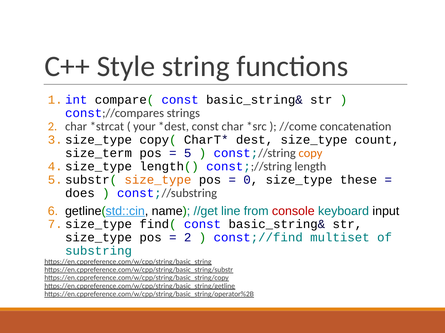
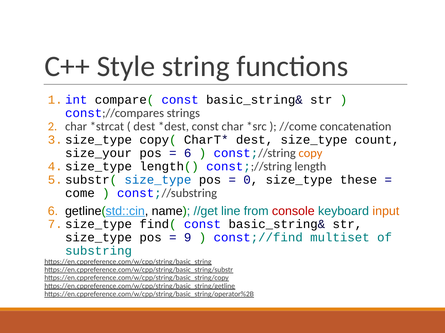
your at (144, 127): your -> dest
size_term: size_term -> size_your
5 at (188, 153): 5 -> 6
size_type at (158, 180) colour: orange -> blue
does: does -> come
input colour: black -> orange
2 at (188, 238): 2 -> 9
